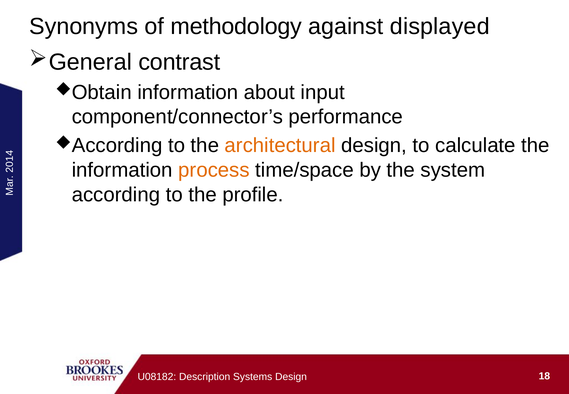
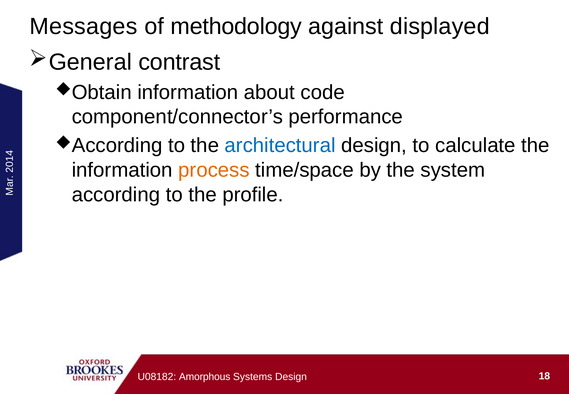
Synonyms: Synonyms -> Messages
input: input -> code
architectural colour: orange -> blue
Description: Description -> Amorphous
